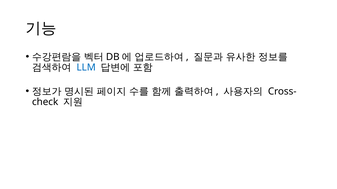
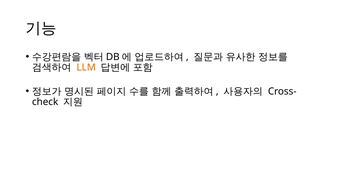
LLM colour: blue -> orange
